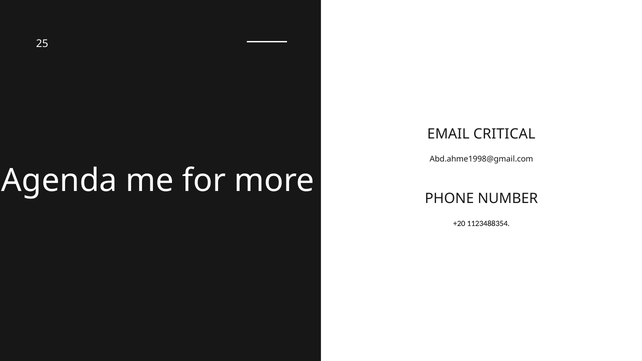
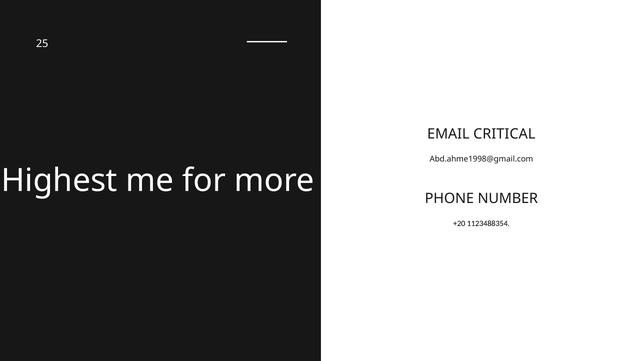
Agenda: Agenda -> Highest
